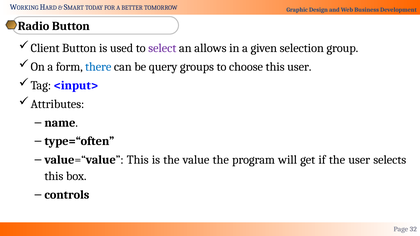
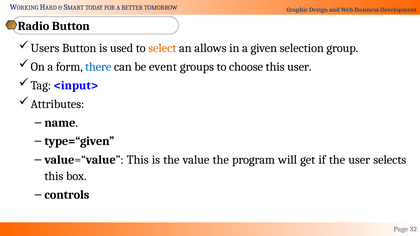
Client: Client -> Users
select colour: purple -> orange
query: query -> event
type=“often: type=“often -> type=“given
